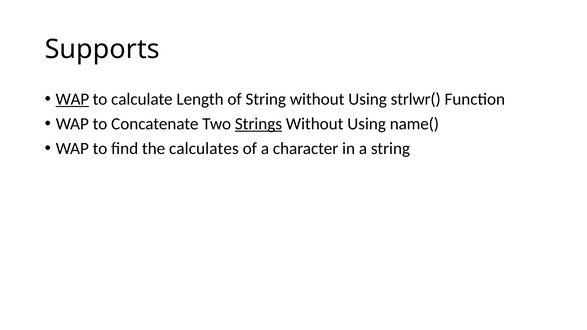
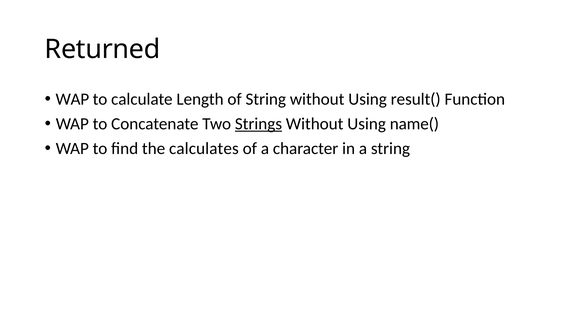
Supports: Supports -> Returned
WAP at (72, 99) underline: present -> none
strlwr(: strlwr( -> result(
